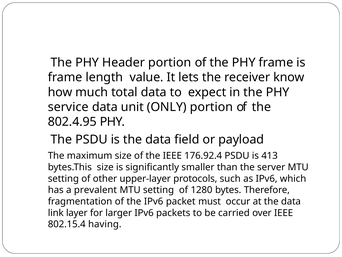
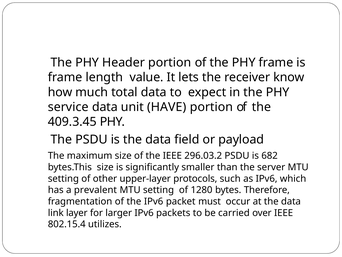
ONLY: ONLY -> HAVE
802.4.95: 802.4.95 -> 409.3.45
176.92.4: 176.92.4 -> 296.03.2
413: 413 -> 682
having: having -> utilizes
